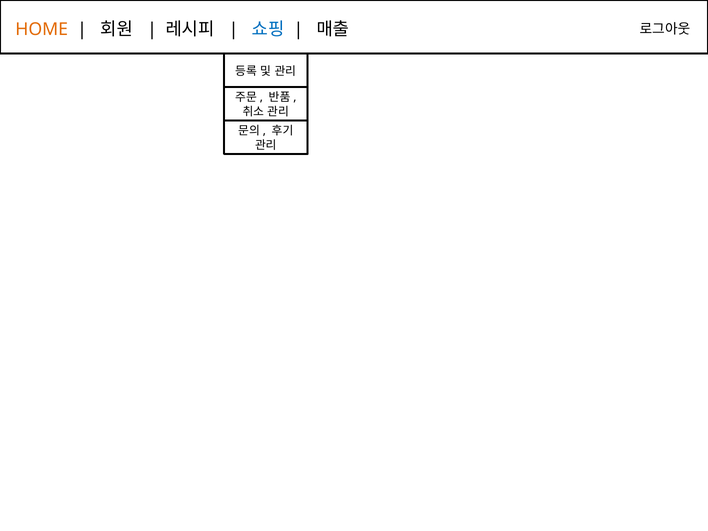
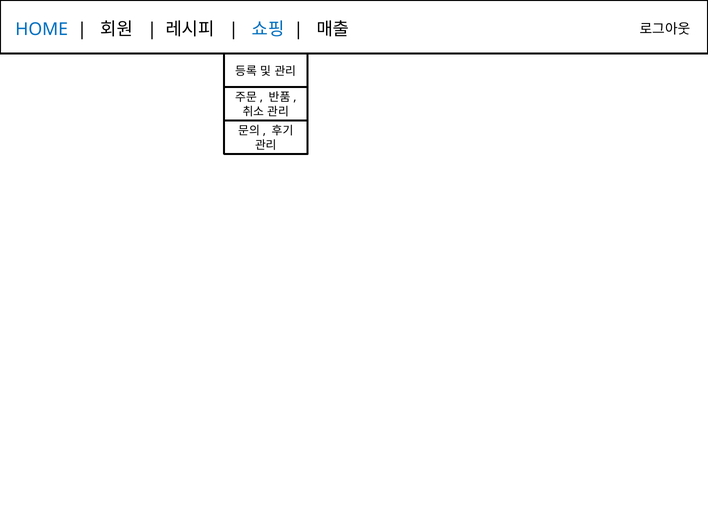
HOME colour: orange -> blue
